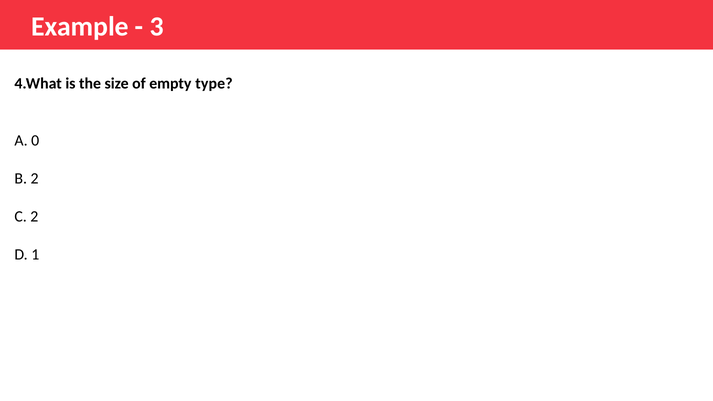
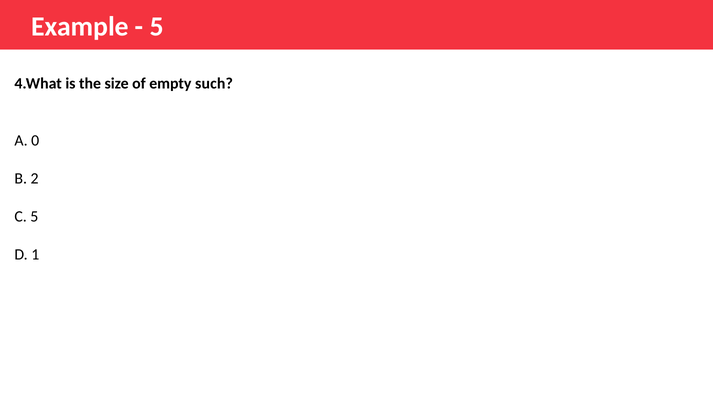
3 at (157, 27): 3 -> 5
type: type -> such
C 2: 2 -> 5
